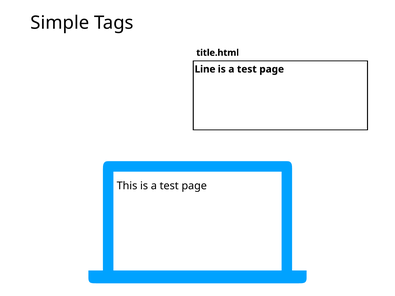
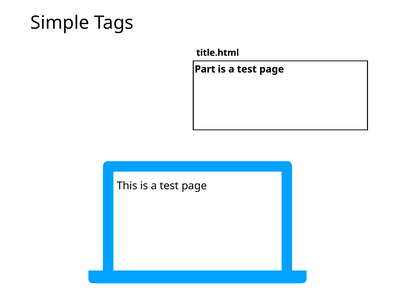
Line: Line -> Part
